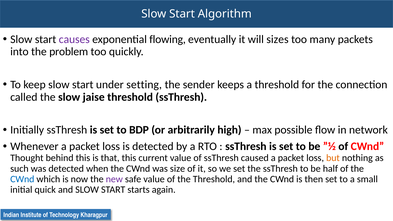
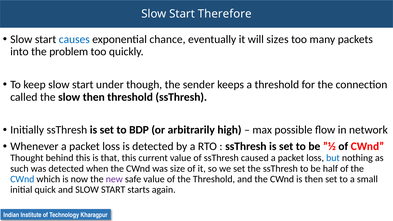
Algorithm: Algorithm -> Therefore
causes colour: purple -> blue
flowing: flowing -> chance
setting: setting -> though
slow jaise: jaise -> then
but colour: orange -> blue
